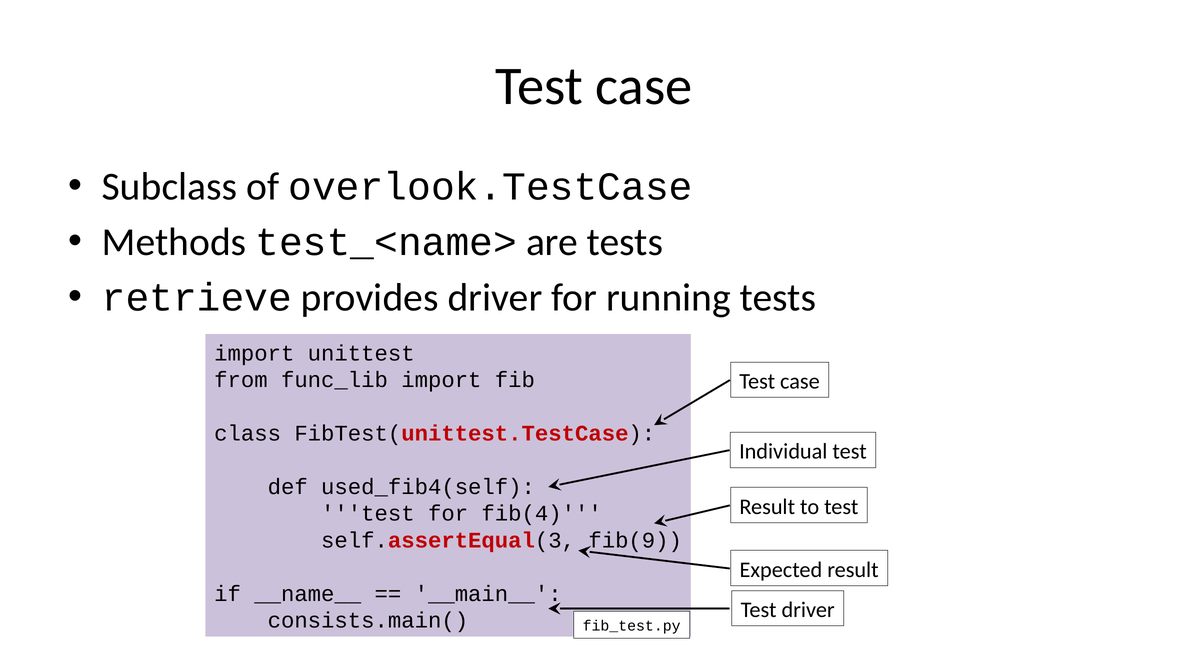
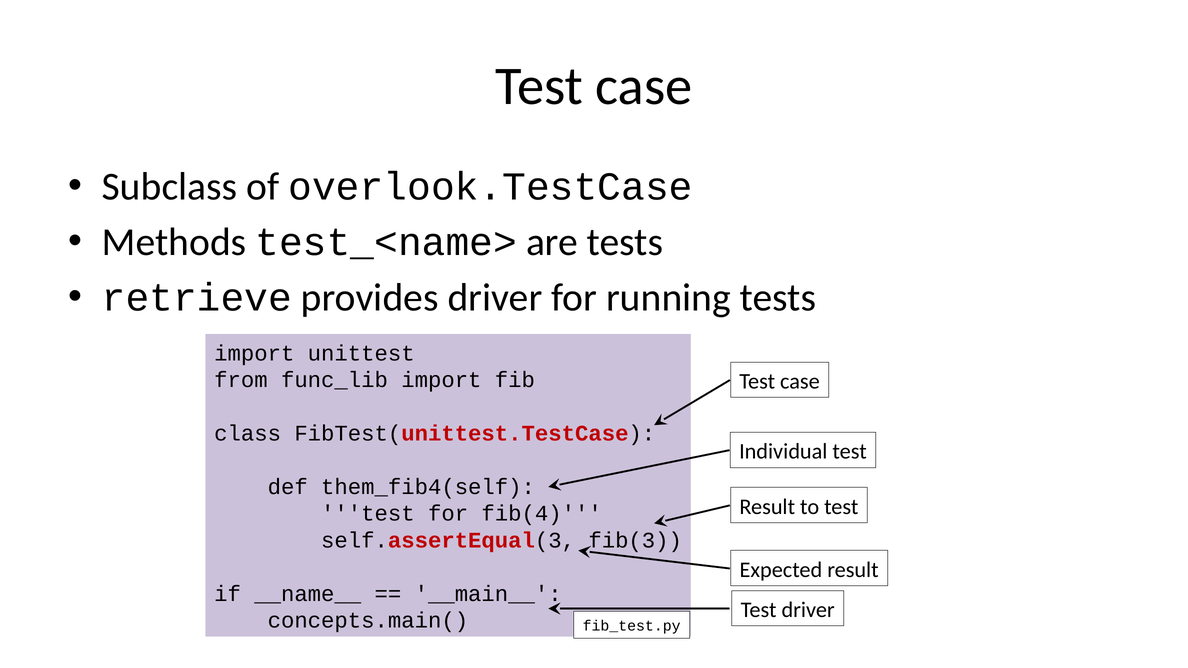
used_fib4(self: used_fib4(self -> them_fib4(self
fib(9: fib(9 -> fib(3
consists.main(: consists.main( -> concepts.main(
